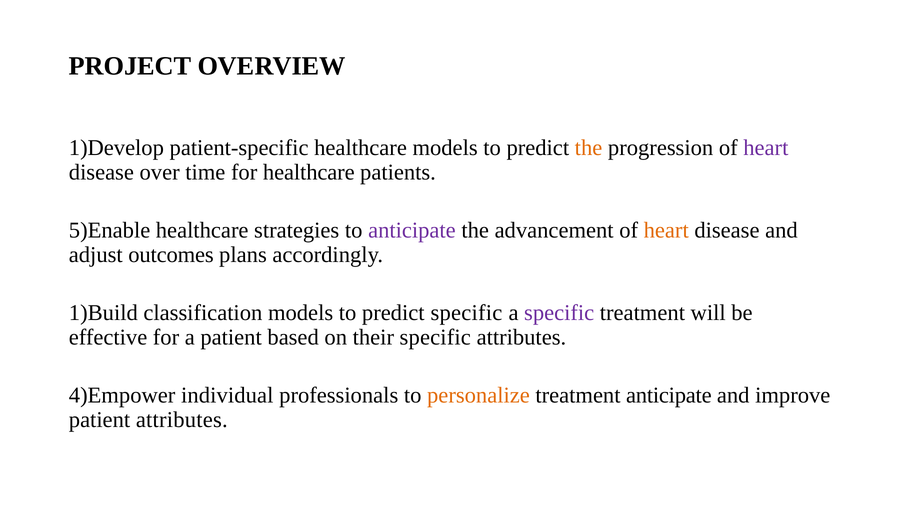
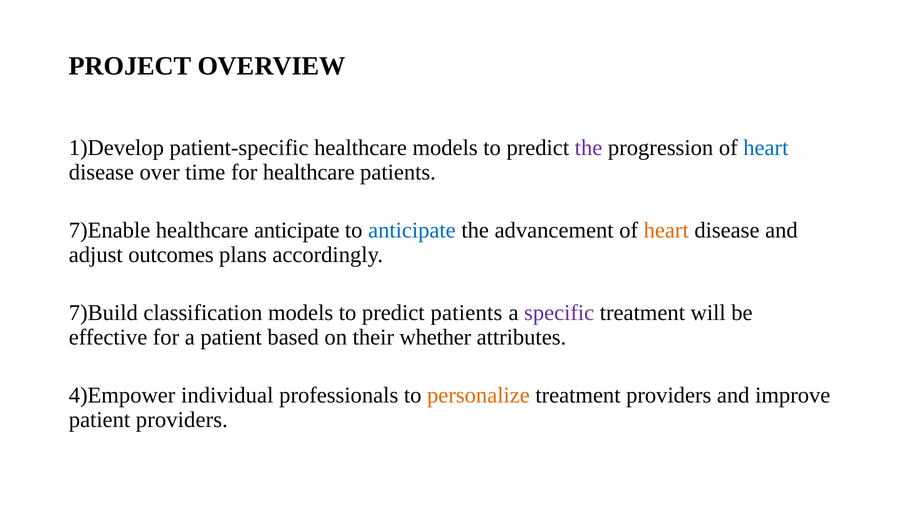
the at (589, 148) colour: orange -> purple
heart at (766, 148) colour: purple -> blue
5)Enable: 5)Enable -> 7)Enable
healthcare strategies: strategies -> anticipate
anticipate at (412, 230) colour: purple -> blue
1)Build: 1)Build -> 7)Build
predict specific: specific -> patients
their specific: specific -> whether
treatment anticipate: anticipate -> providers
patient attributes: attributes -> providers
